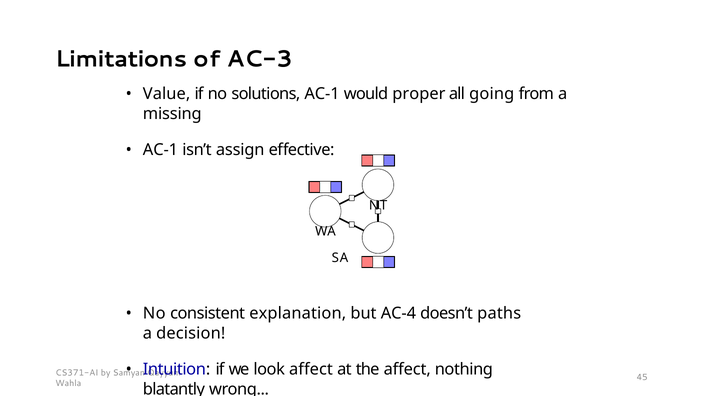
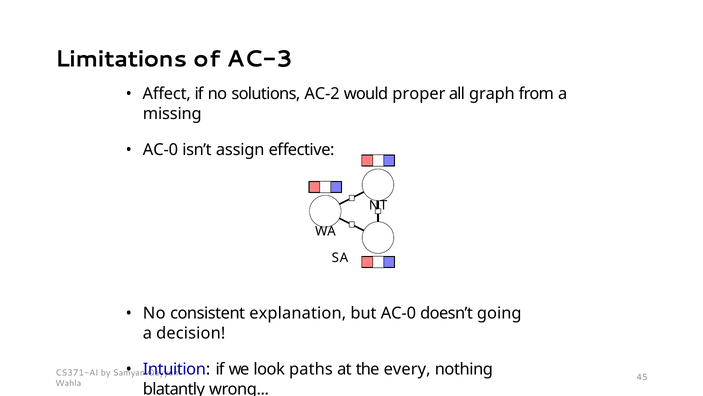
Value: Value -> Affect
solutions AC-1: AC-1 -> AC-2
going: going -> graph
AC-1 at (160, 150): AC-1 -> AC-0
but AC-4: AC-4 -> AC-0
paths: paths -> going
look affect: affect -> paths
the affect: affect -> every
